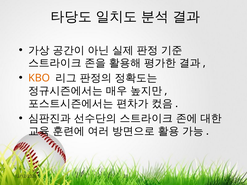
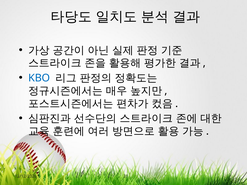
KBO colour: orange -> blue
